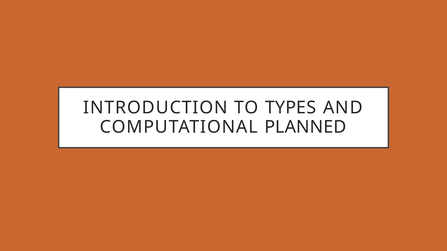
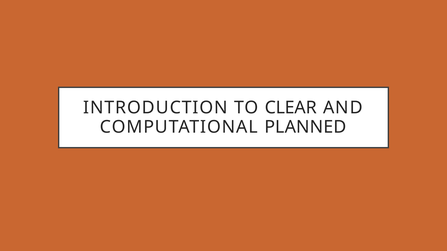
TYPES: TYPES -> CLEAR
